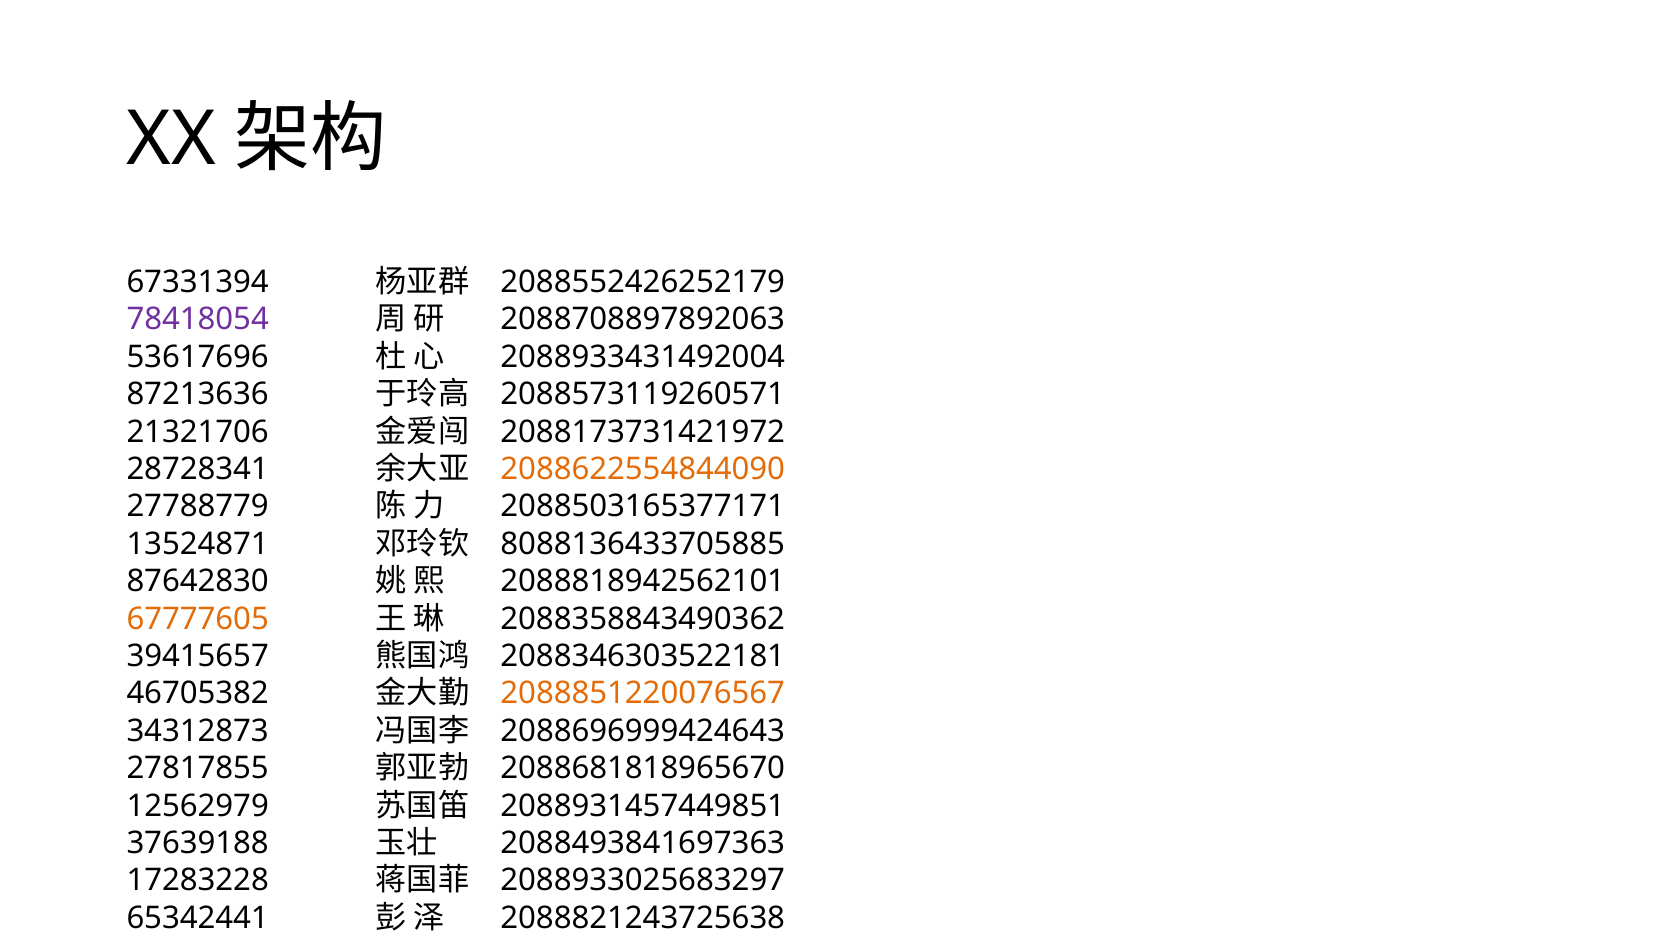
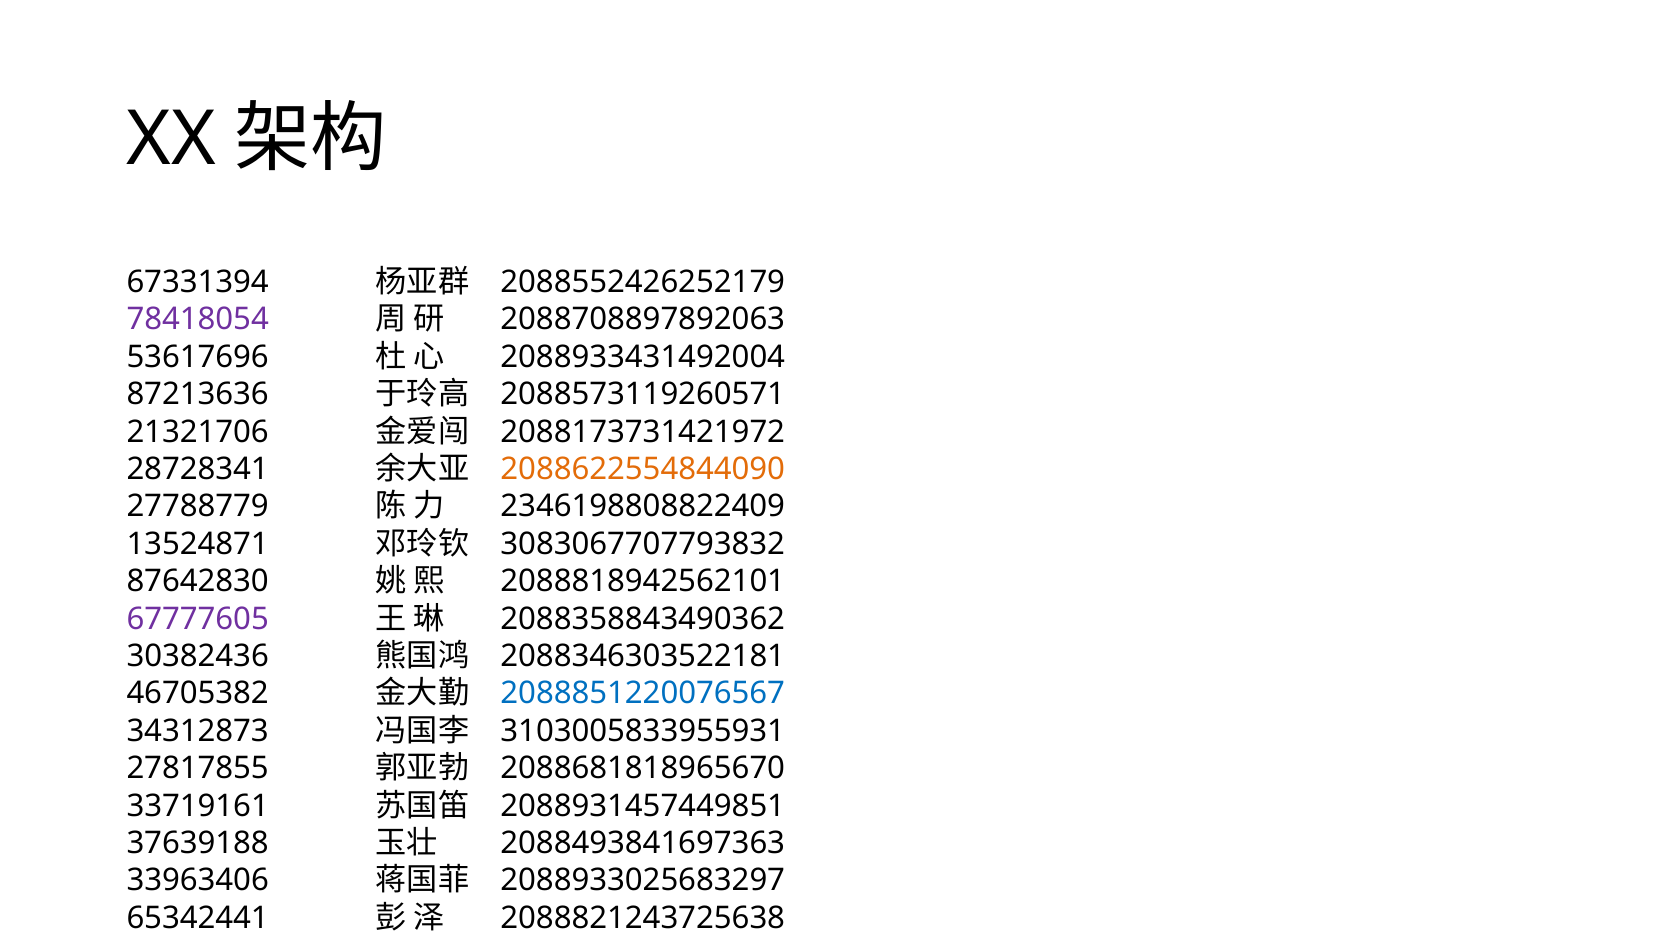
2088503165377171: 2088503165377171 -> 2346198808822409
8088136433705885: 8088136433705885 -> 3083067707793832
67777605 colour: orange -> purple
39415657: 39415657 -> 30382436
2088851220076567 colour: orange -> blue
2088696999424643: 2088696999424643 -> 3103005833955931
12562979: 12562979 -> 33719161
17283228: 17283228 -> 33963406
